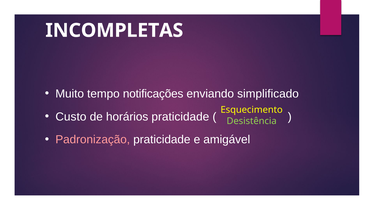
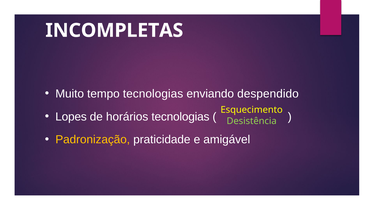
tempo notificações: notificações -> tecnologias
simplificado: simplificado -> despendido
Custo: Custo -> Lopes
horários praticidade: praticidade -> tecnologias
Padronização colour: pink -> yellow
